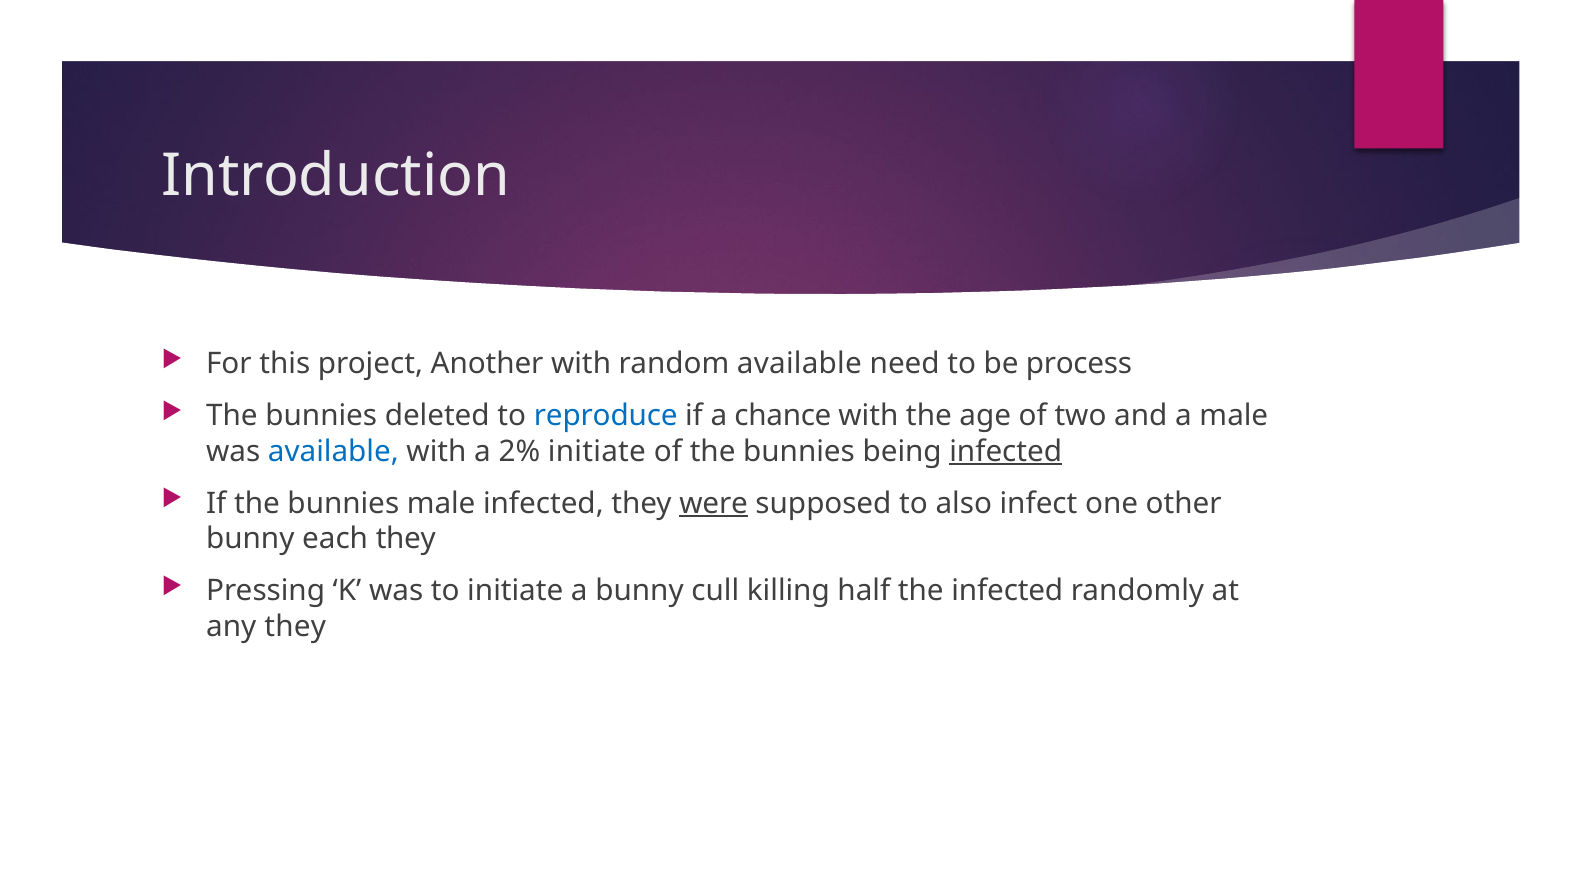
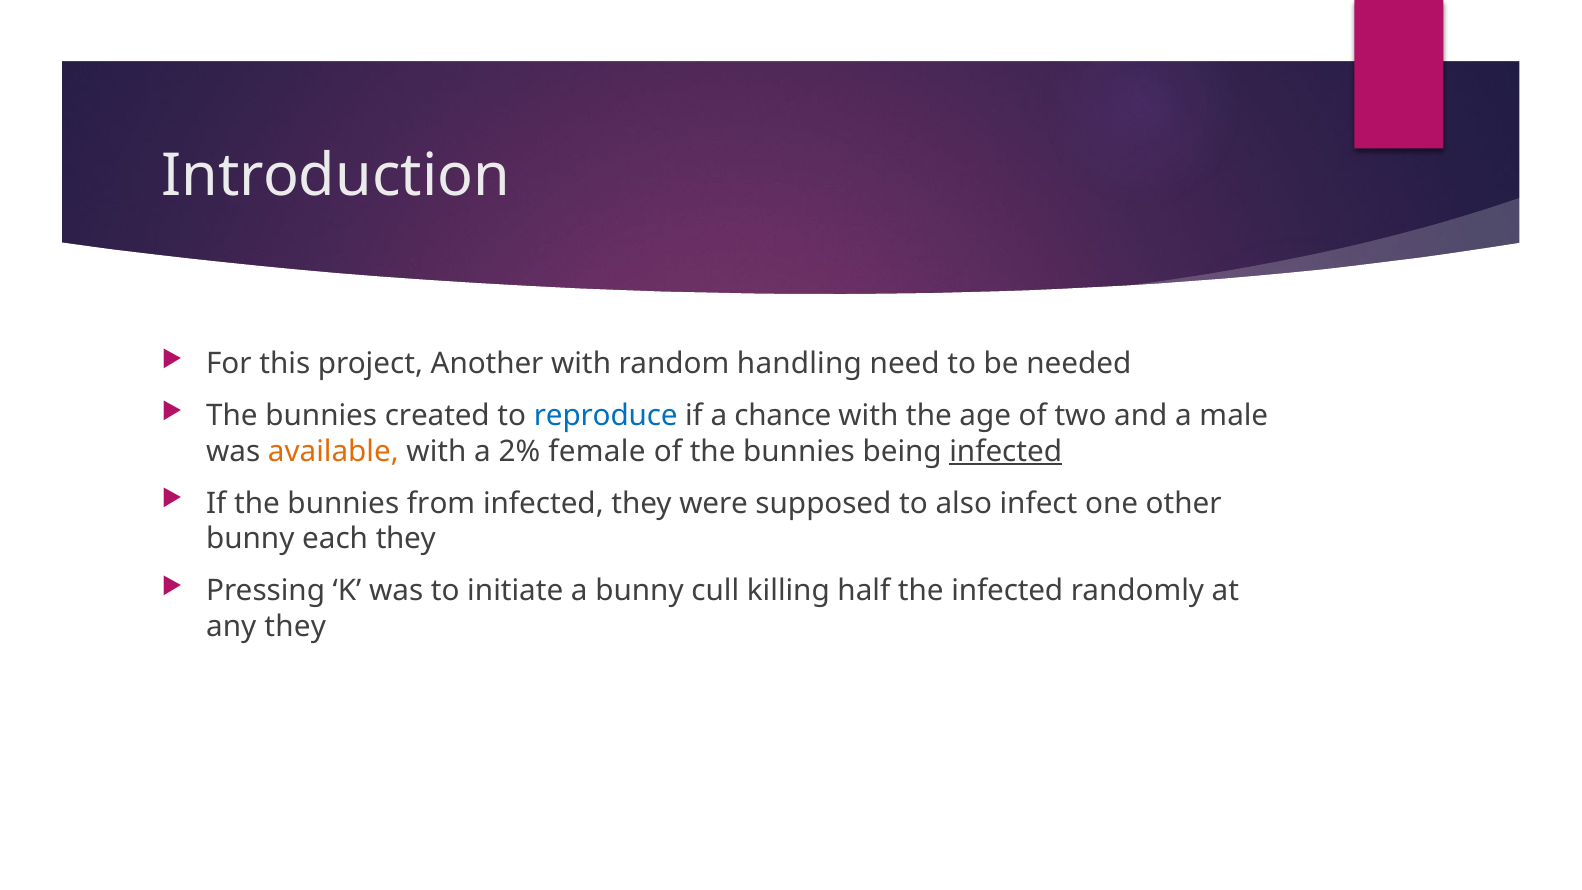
random available: available -> handling
process: process -> needed
deleted: deleted -> created
available at (333, 451) colour: blue -> orange
2% initiate: initiate -> female
bunnies male: male -> from
were underline: present -> none
